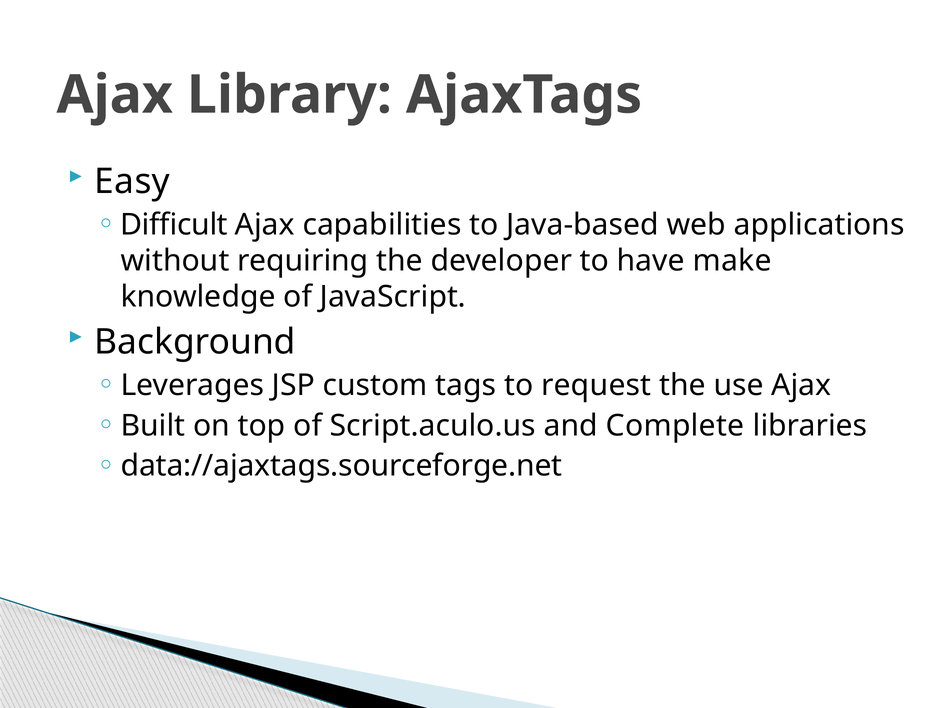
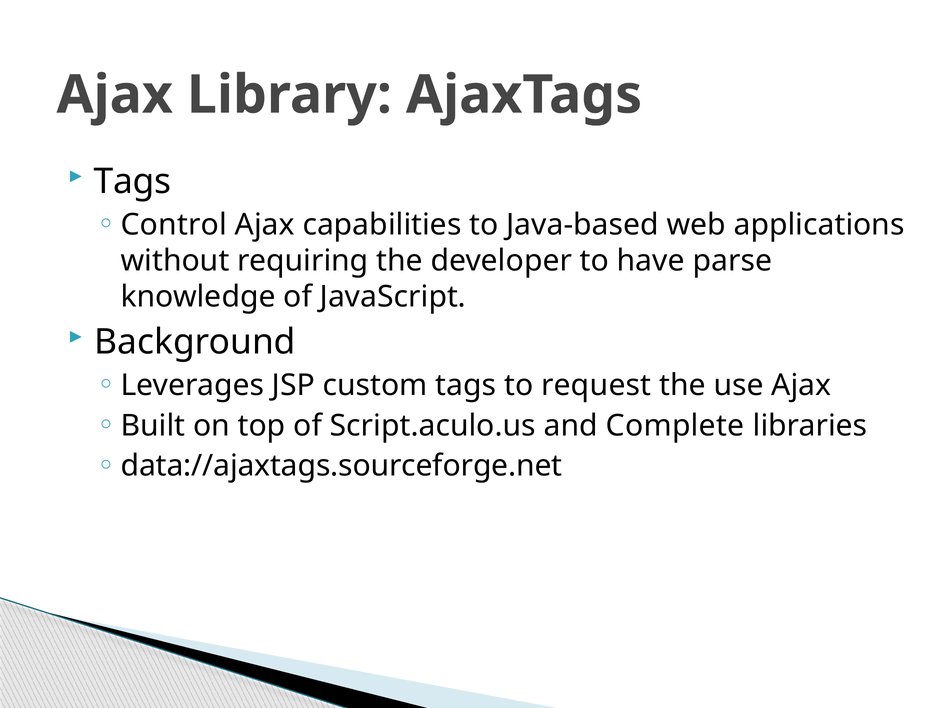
Easy at (132, 181): Easy -> Tags
Difficult: Difficult -> Control
make: make -> parse
